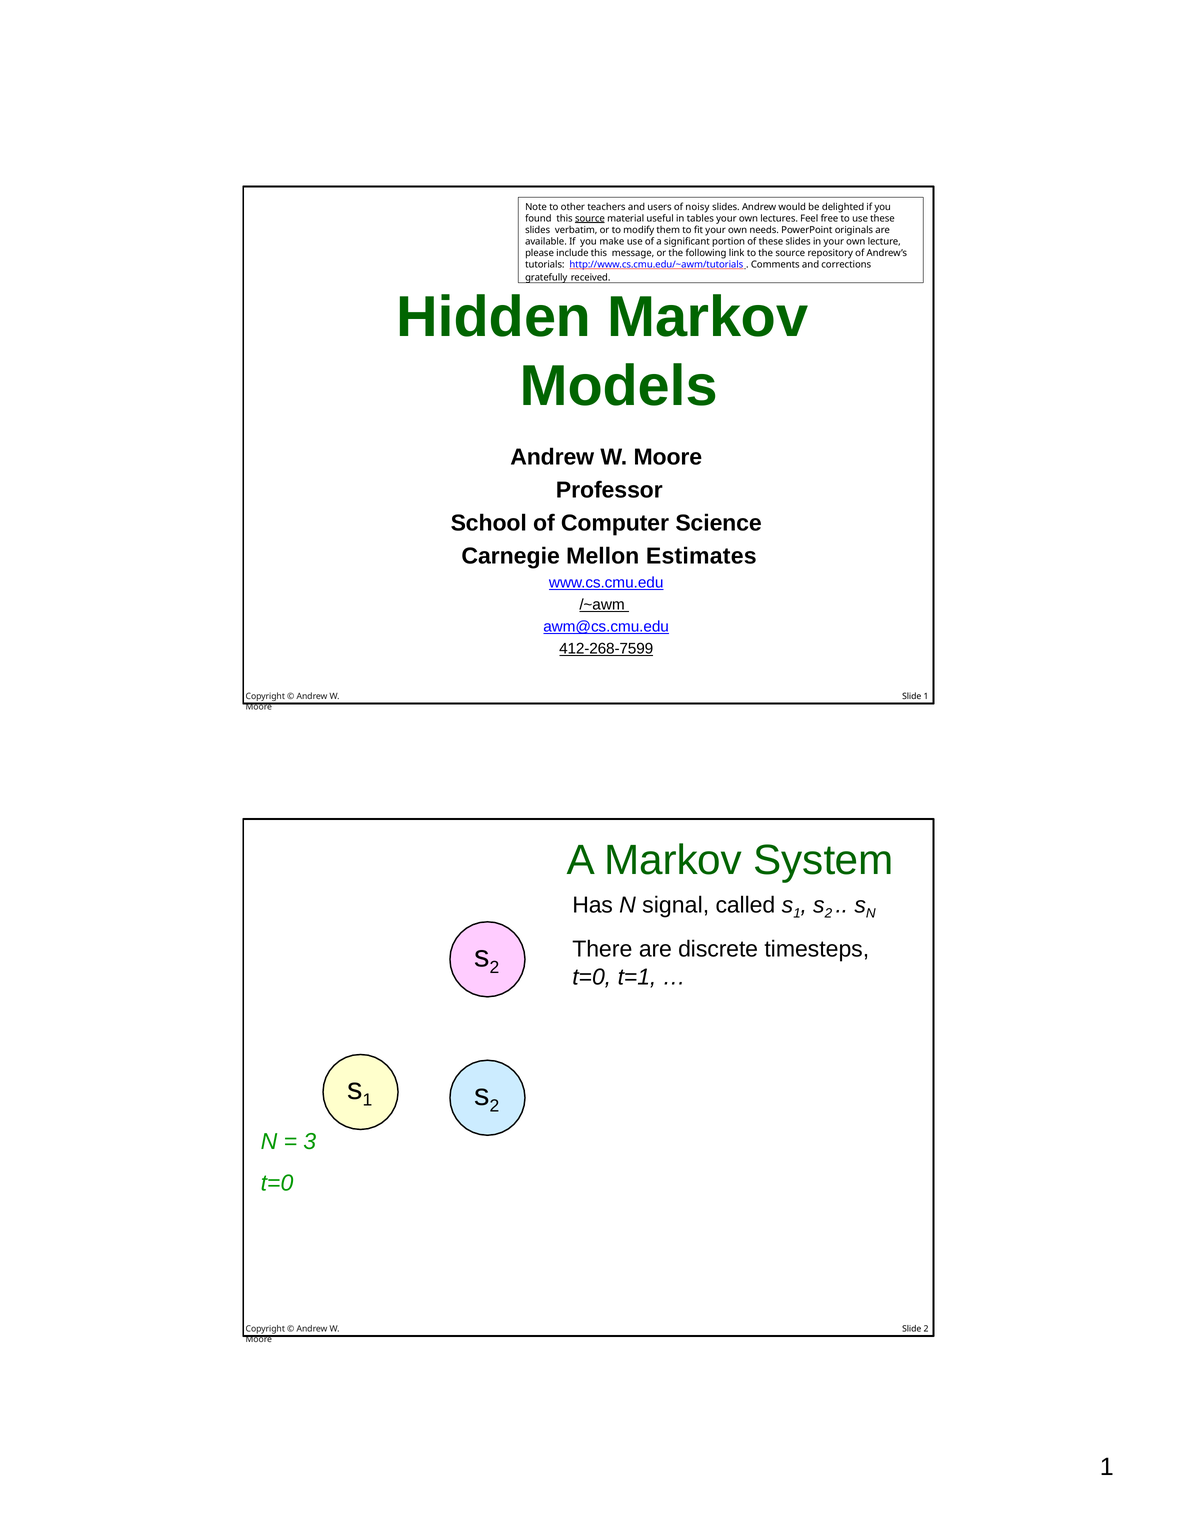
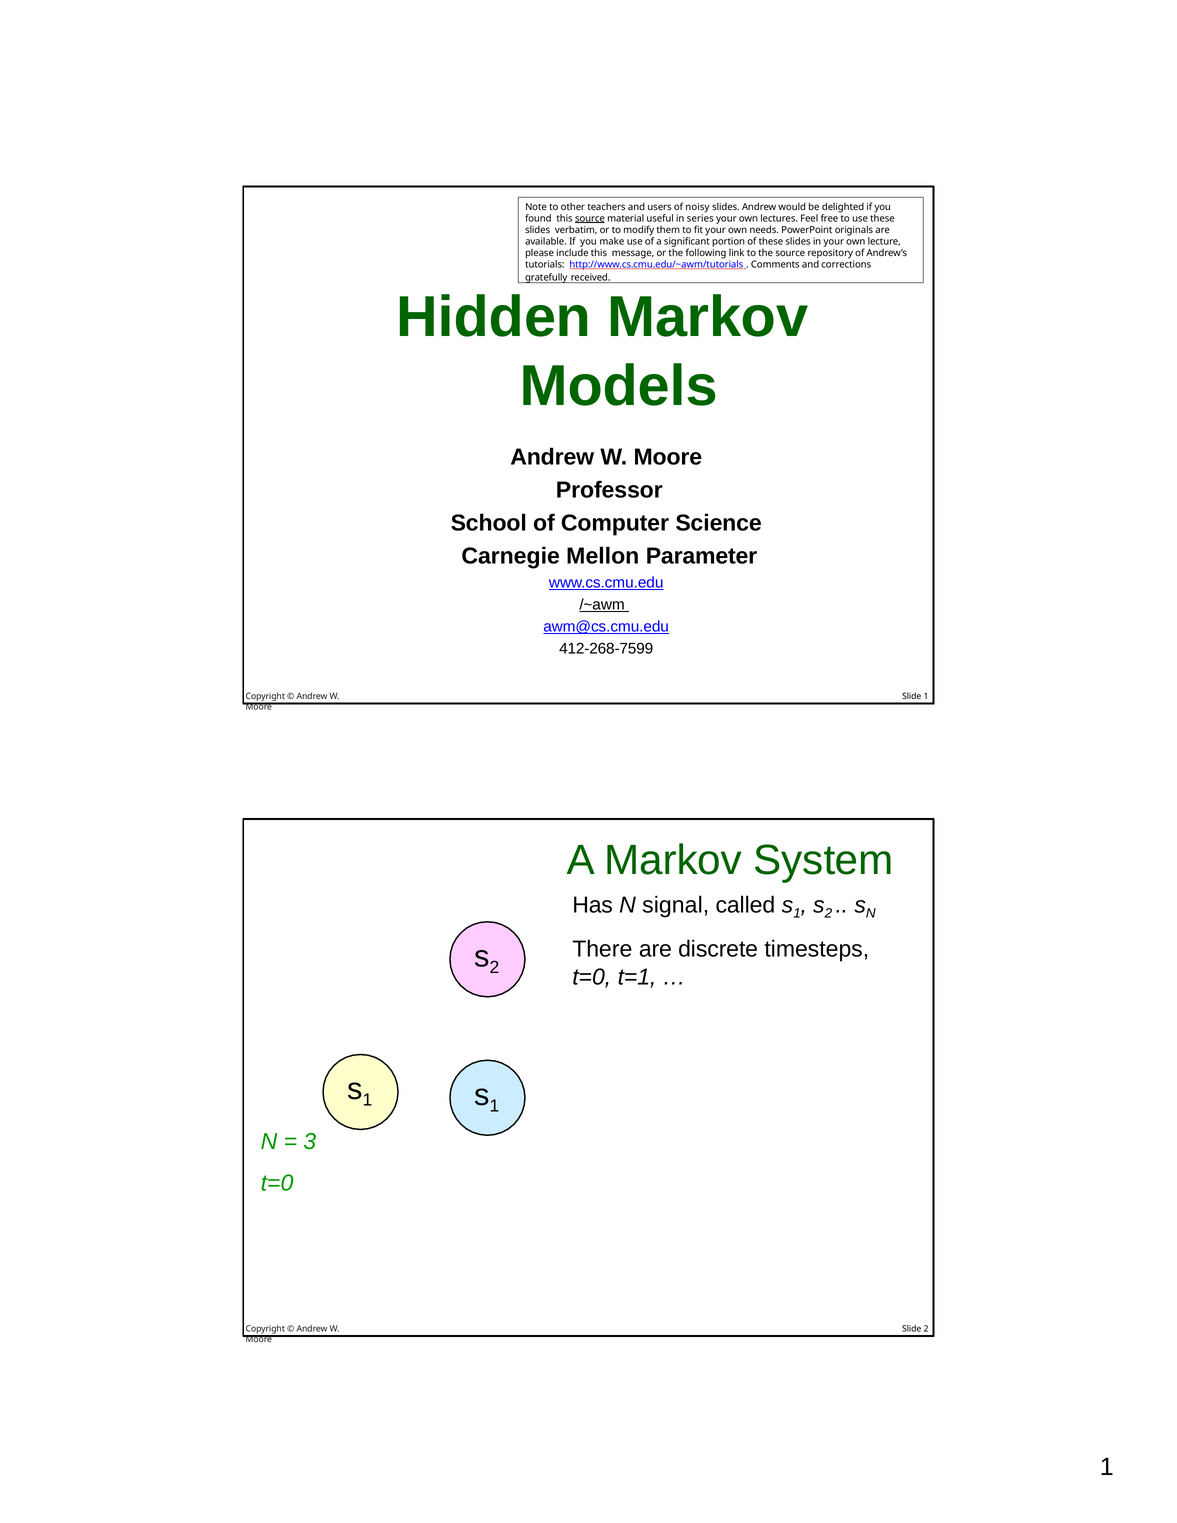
tables: tables -> series
Estimates: Estimates -> Parameter
412-268-7599 underline: present -> none
2 at (494, 1106): 2 -> 1
